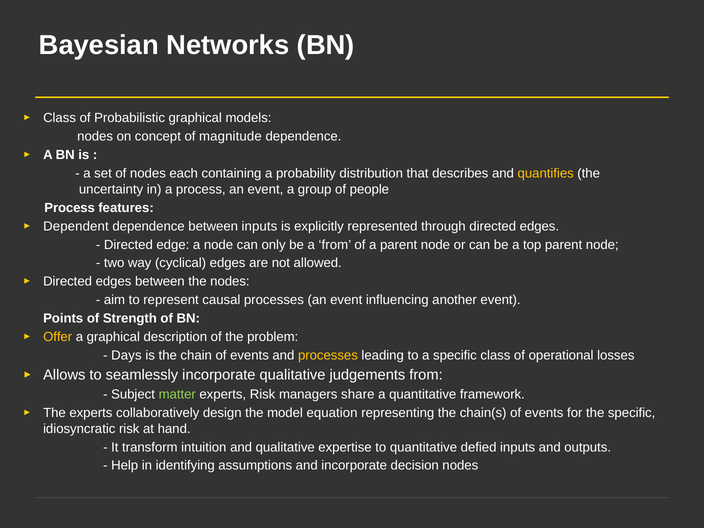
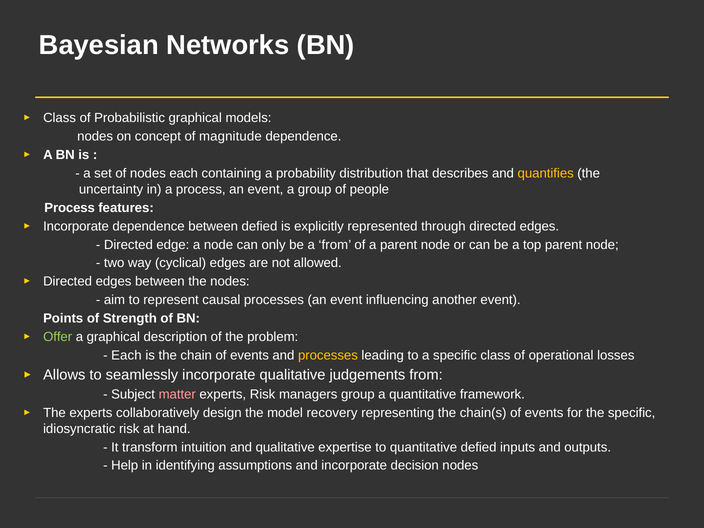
Dependent at (76, 226): Dependent -> Incorporate
between inputs: inputs -> defied
Offer colour: yellow -> light green
Days at (126, 355): Days -> Each
matter colour: light green -> pink
managers share: share -> group
equation: equation -> recovery
